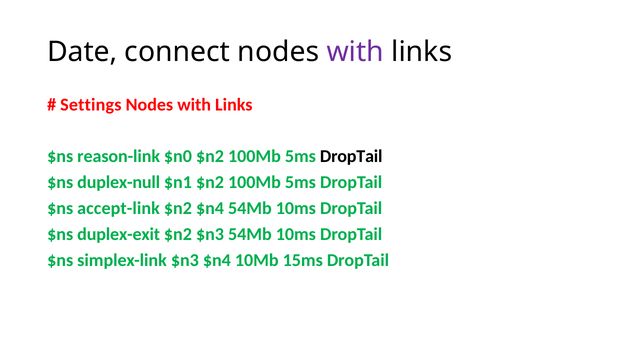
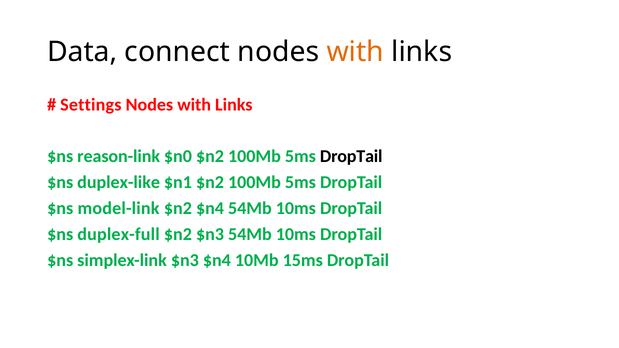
Date: Date -> Data
with at (355, 52) colour: purple -> orange
duplex-null: duplex-null -> duplex-like
accept-link: accept-link -> model-link
duplex-exit: duplex-exit -> duplex-full
